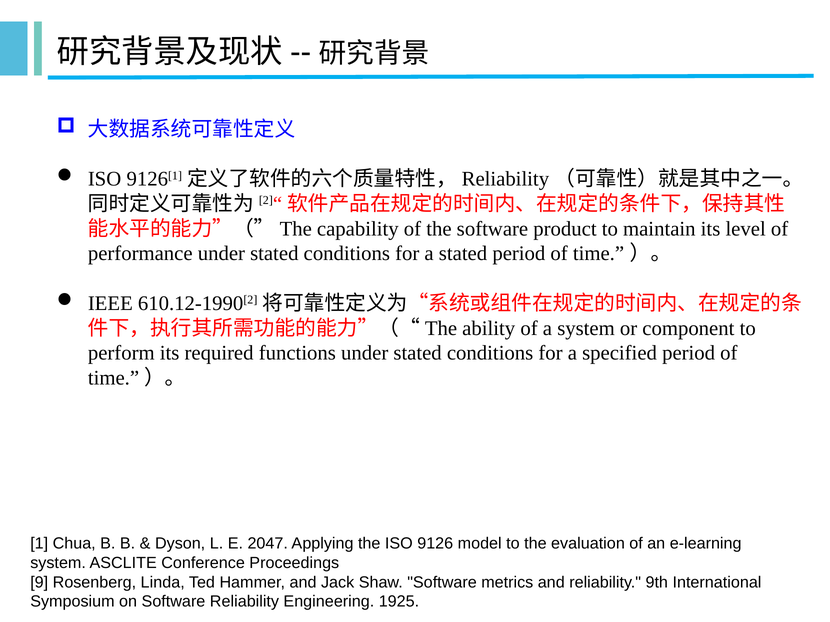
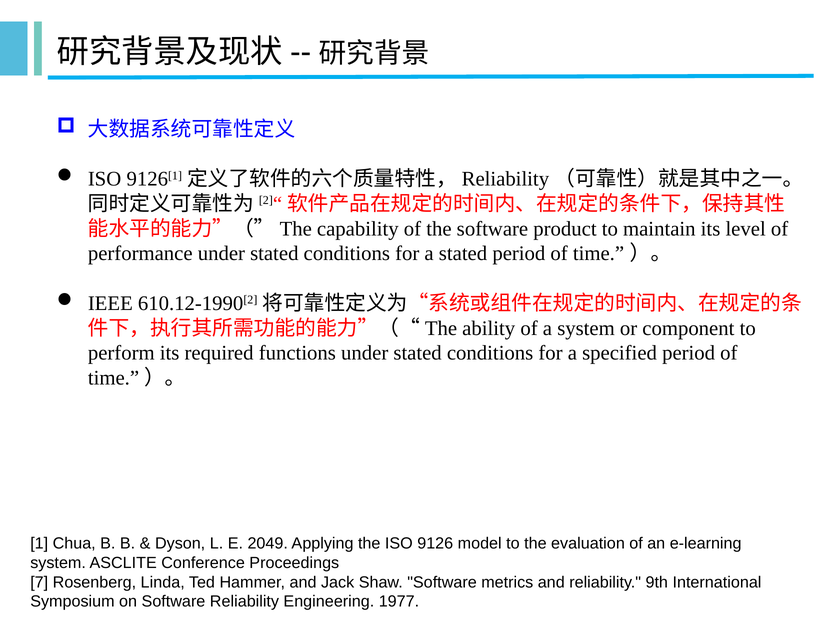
2047: 2047 -> 2049
9: 9 -> 7
1925: 1925 -> 1977
